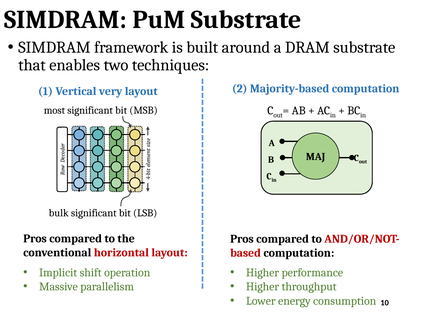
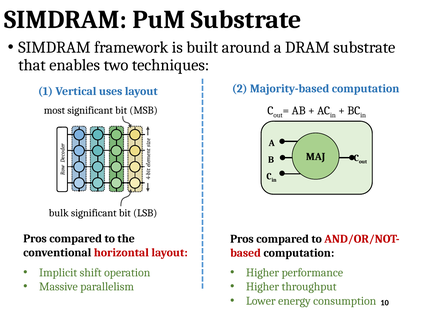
very: very -> uses
